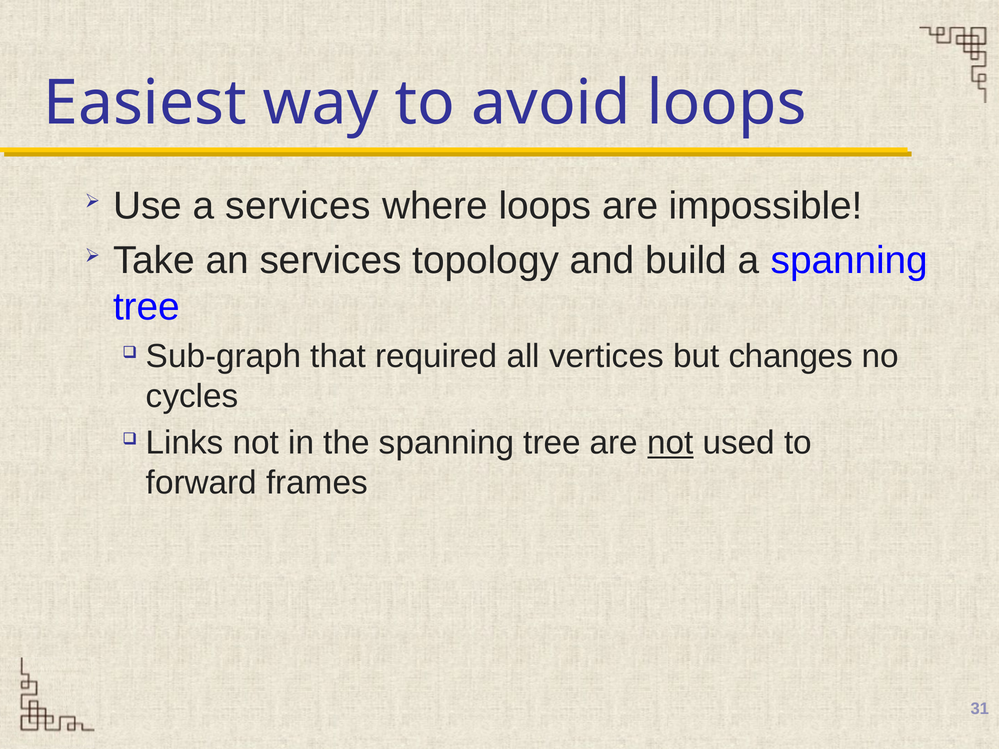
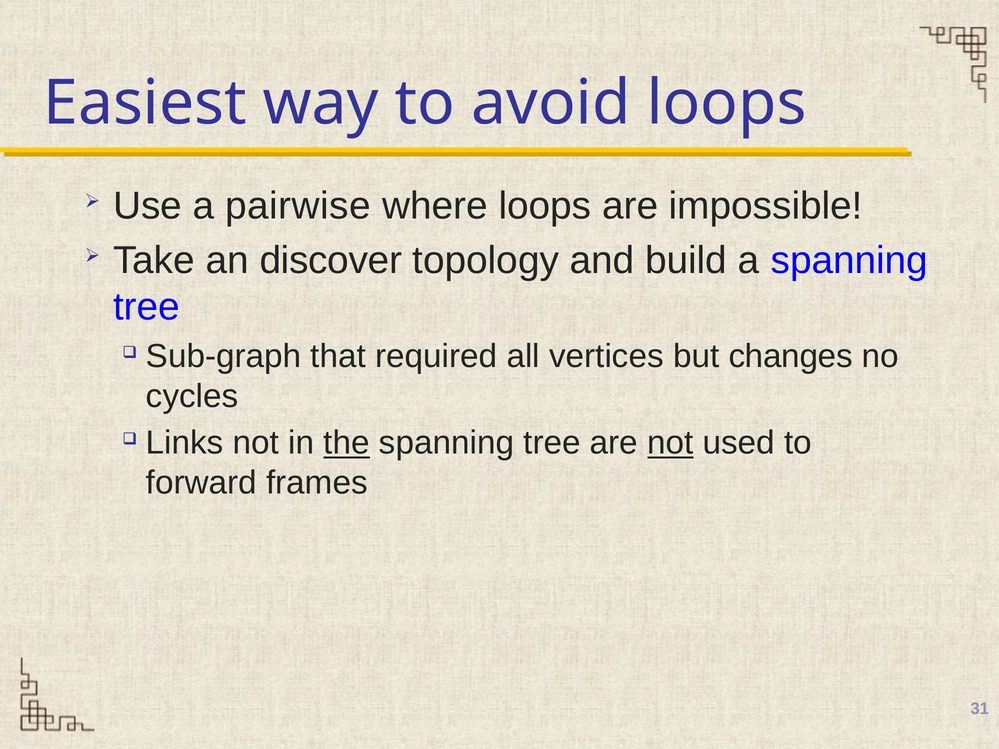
a services: services -> pairwise
an services: services -> discover
the underline: none -> present
